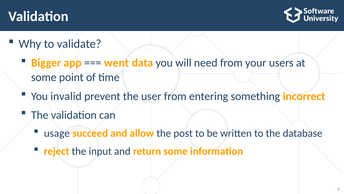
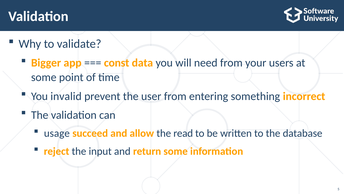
went: went -> const
post: post -> read
